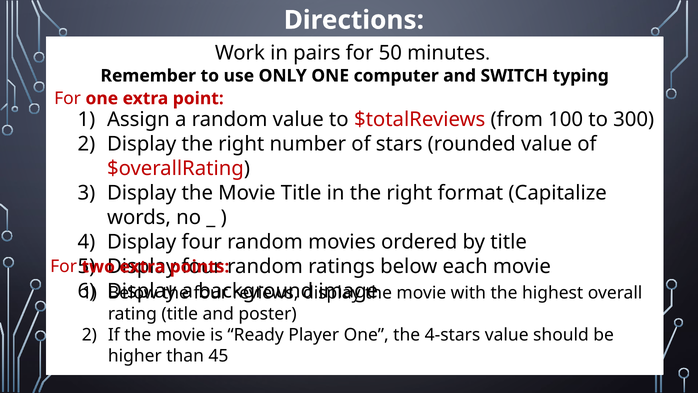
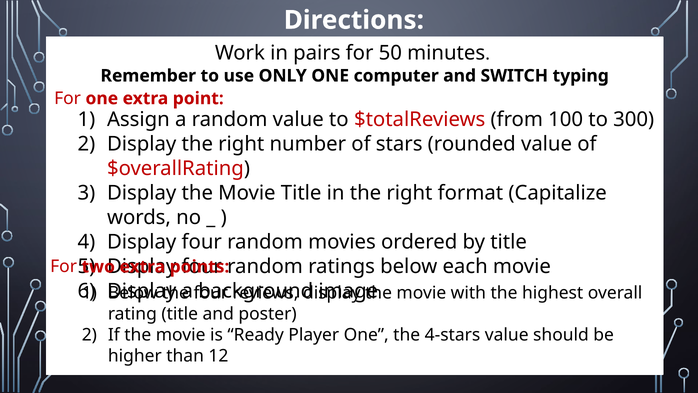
45: 45 -> 12
